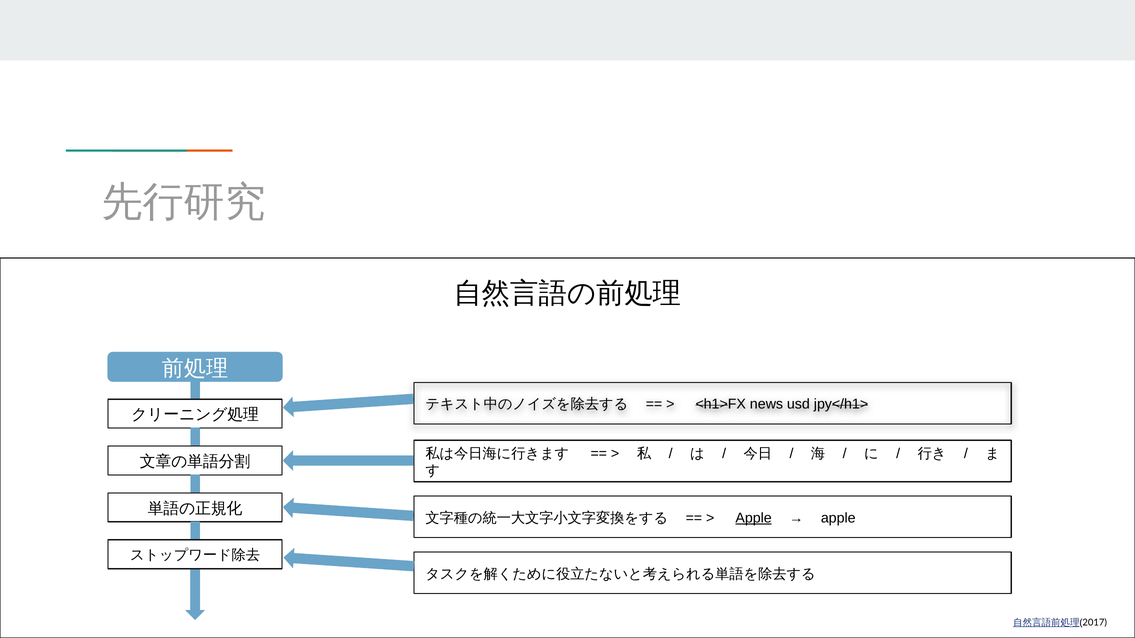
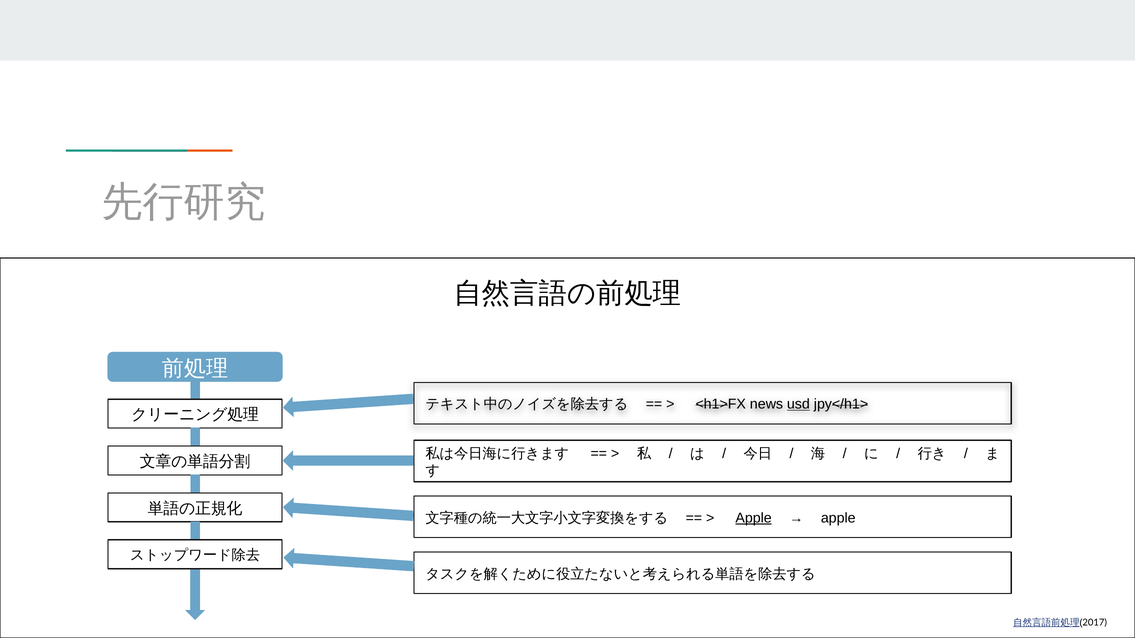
usd underline: none -> present
